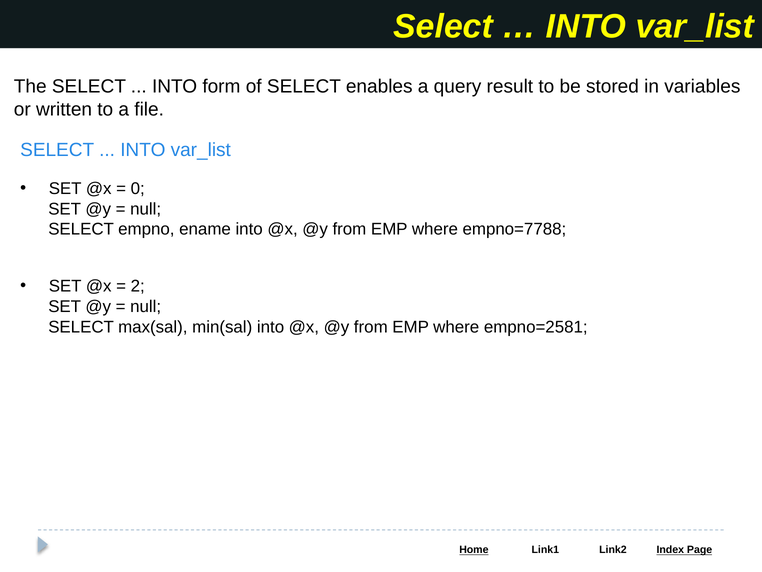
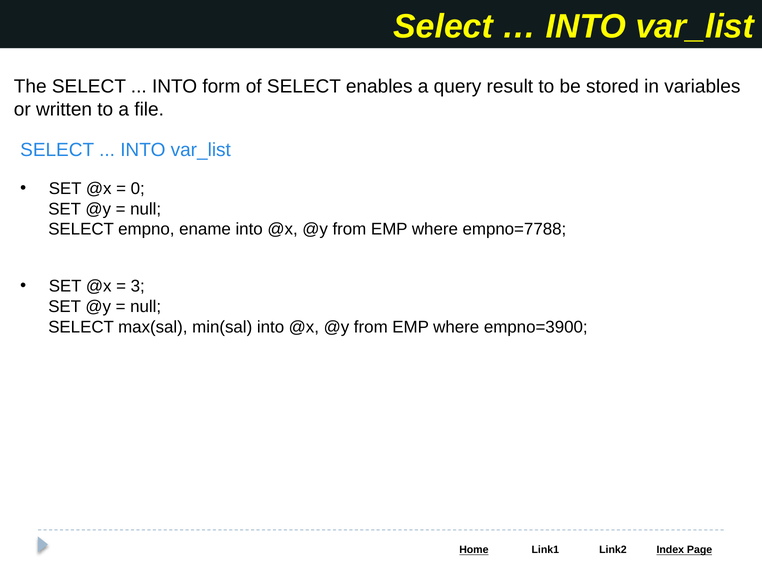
2: 2 -> 3
empno=2581: empno=2581 -> empno=3900
